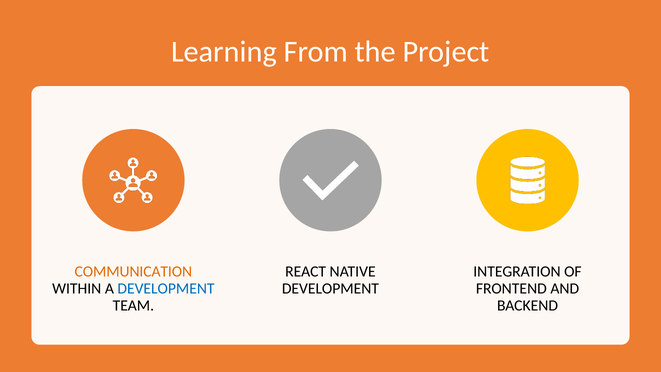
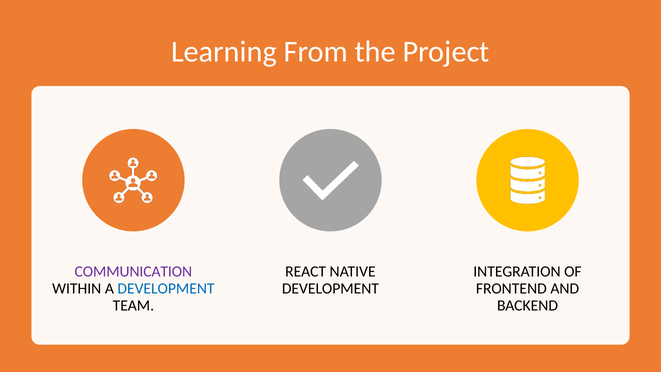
COMMUNICATION colour: orange -> purple
